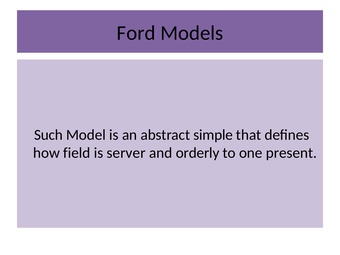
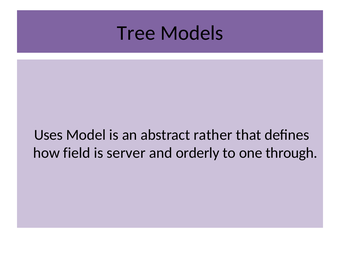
Ford: Ford -> Tree
Such: Such -> Uses
simple: simple -> rather
present: present -> through
